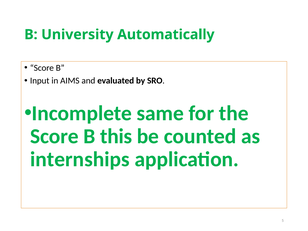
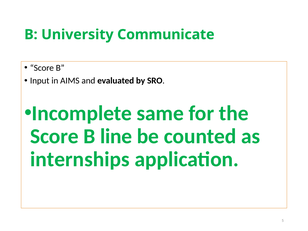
Automatically: Automatically -> Communicate
this: this -> line
